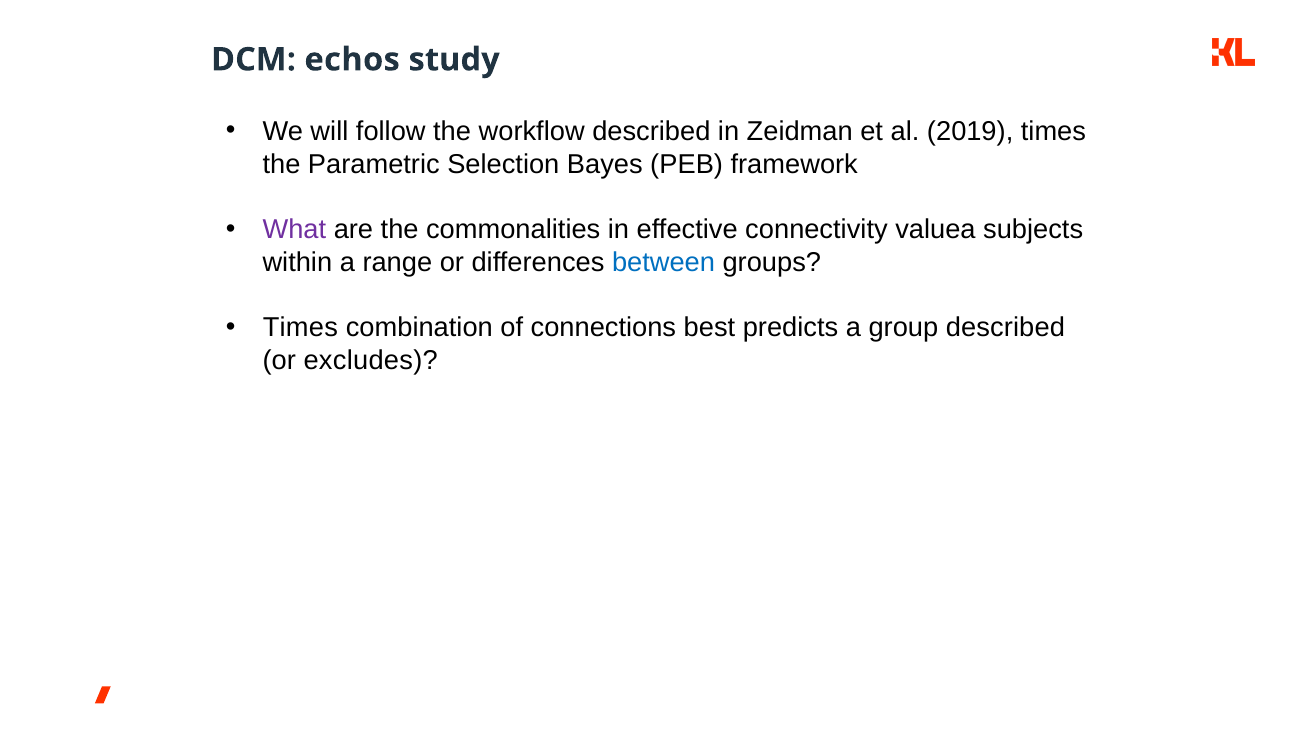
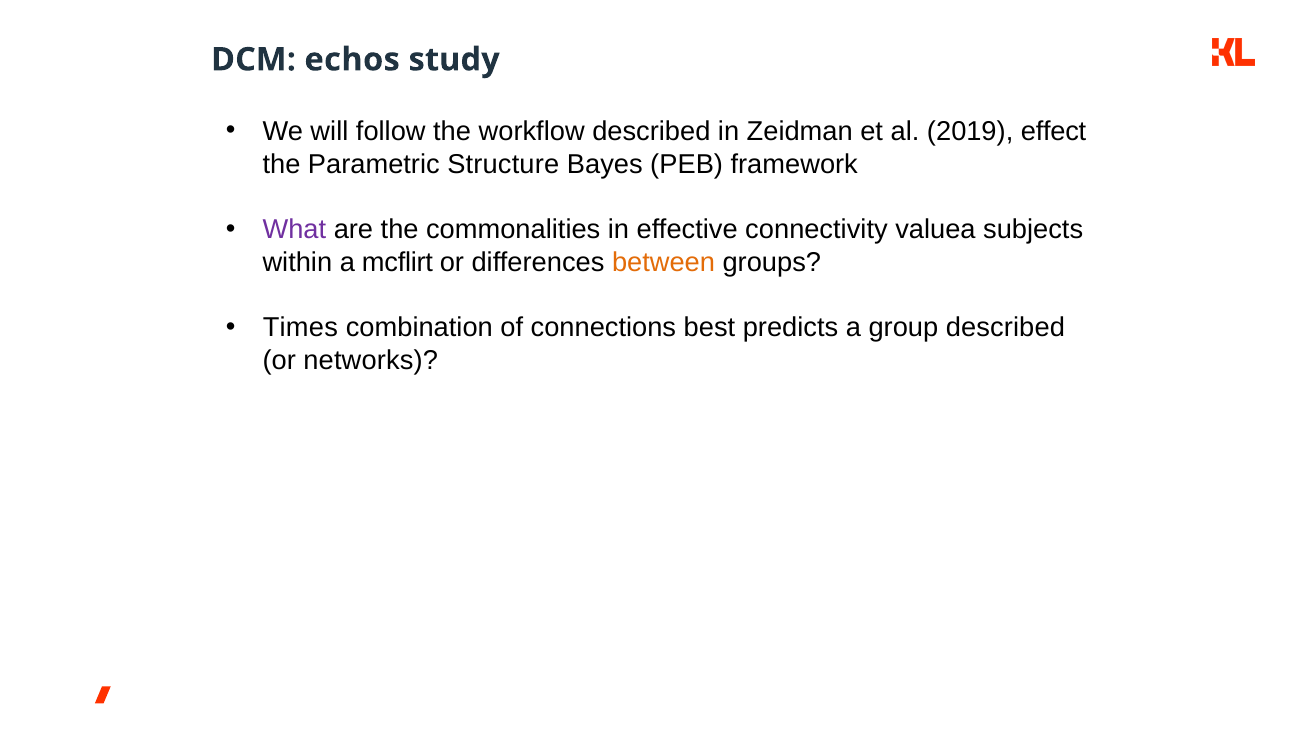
2019 times: times -> effect
Selection: Selection -> Structure
range: range -> mcflirt
between colour: blue -> orange
excludes: excludes -> networks
